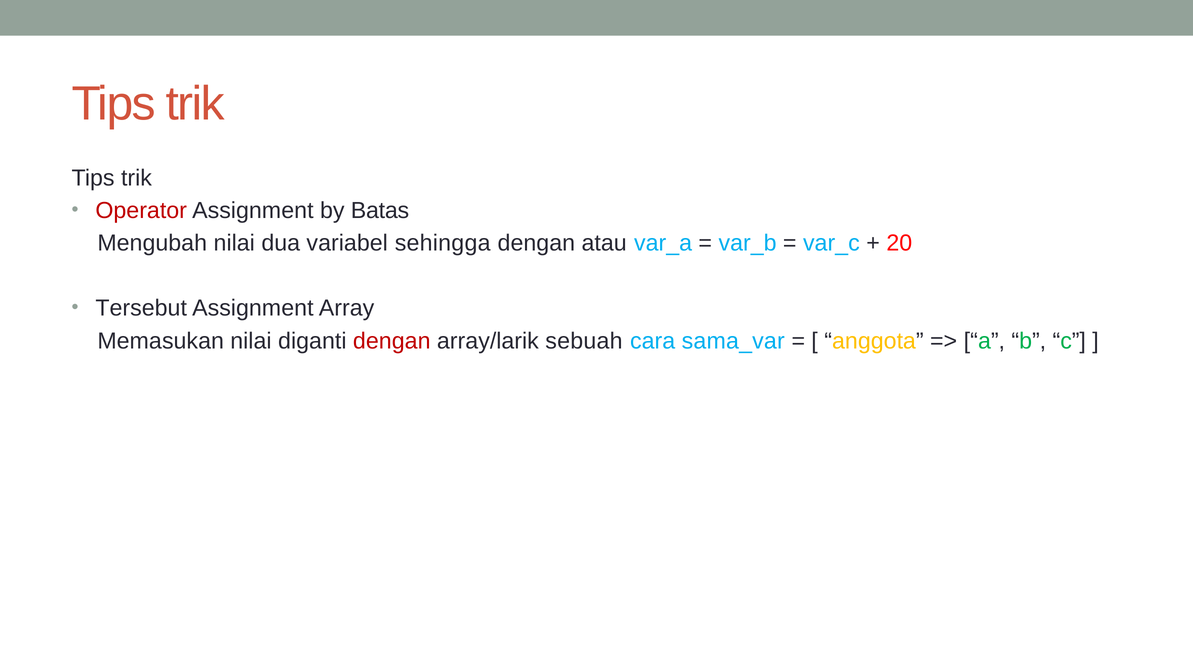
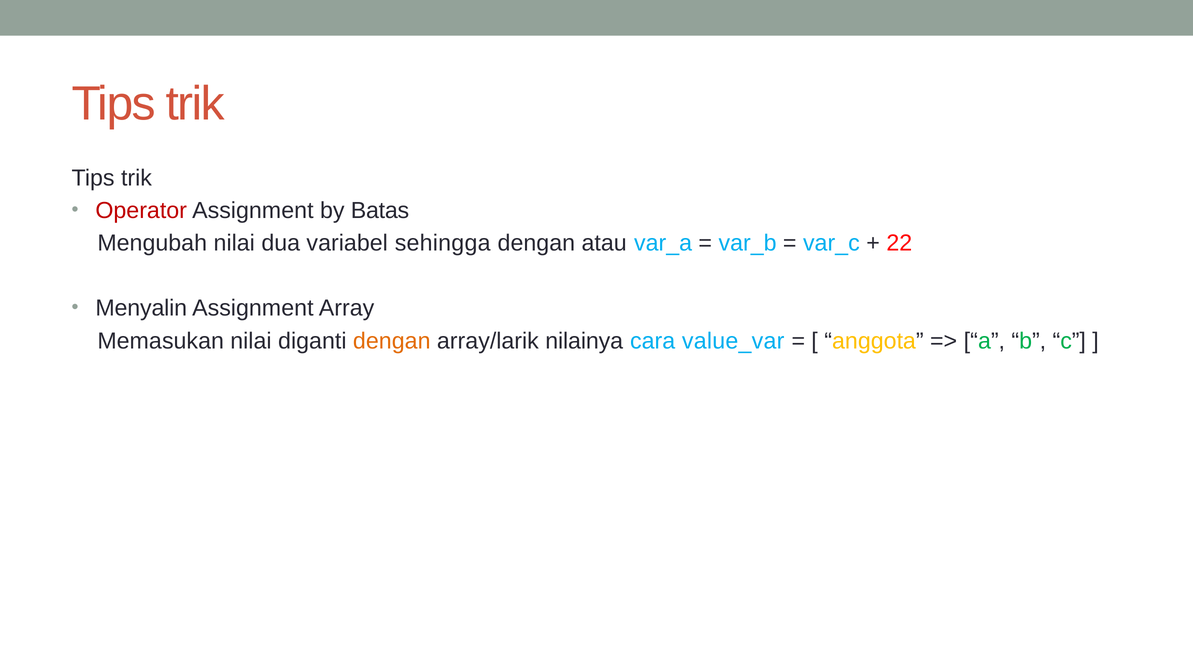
20: 20 -> 22
Tersebut: Tersebut -> Menyalin
dengan at (392, 341) colour: red -> orange
sebuah: sebuah -> nilainya
sama_var: sama_var -> value_var
